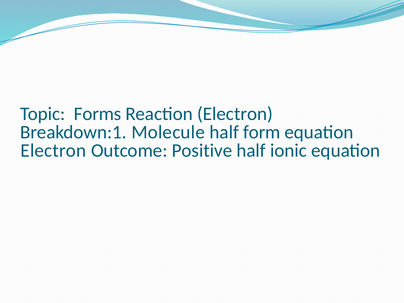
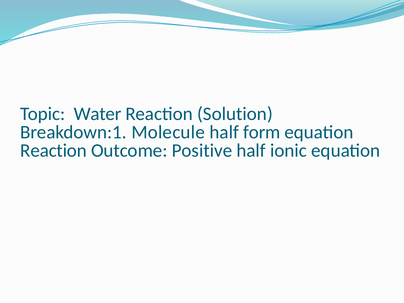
Forms: Forms -> Water
Reaction Electron: Electron -> Solution
Electron at (53, 150): Electron -> Reaction
